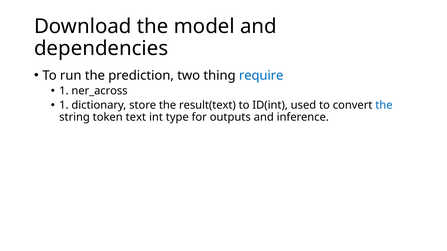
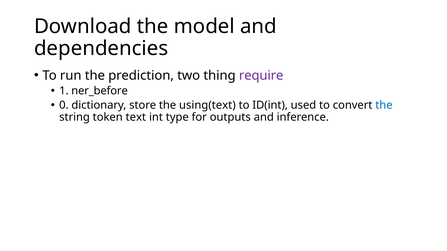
require colour: blue -> purple
ner_across: ner_across -> ner_before
1 at (64, 105): 1 -> 0
result(text: result(text -> using(text
